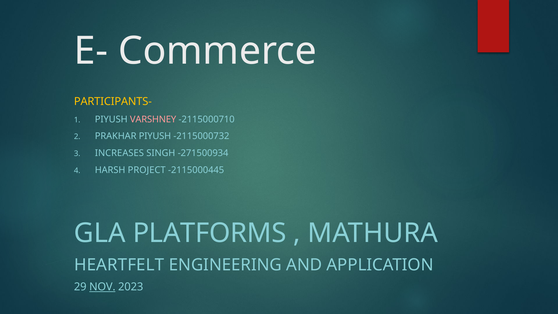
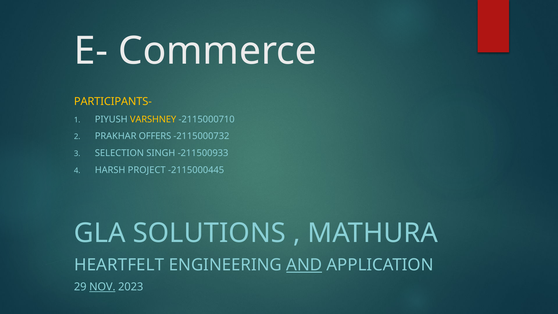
VARSHNEY colour: pink -> yellow
PRAKHAR PIYUSH: PIYUSH -> OFFERS
INCREASES: INCREASES -> SELECTION
-271500934: -271500934 -> -211500933
PLATFORMS: PLATFORMS -> SOLUTIONS
AND underline: none -> present
